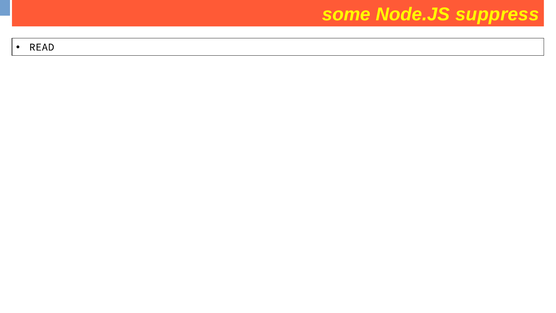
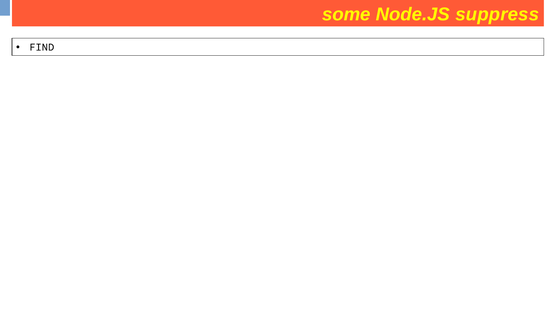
READ: READ -> FIND
